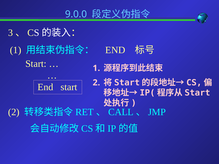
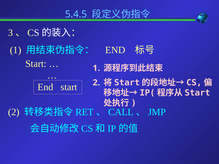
9.0.0: 9.0.0 -> 5.4.5
